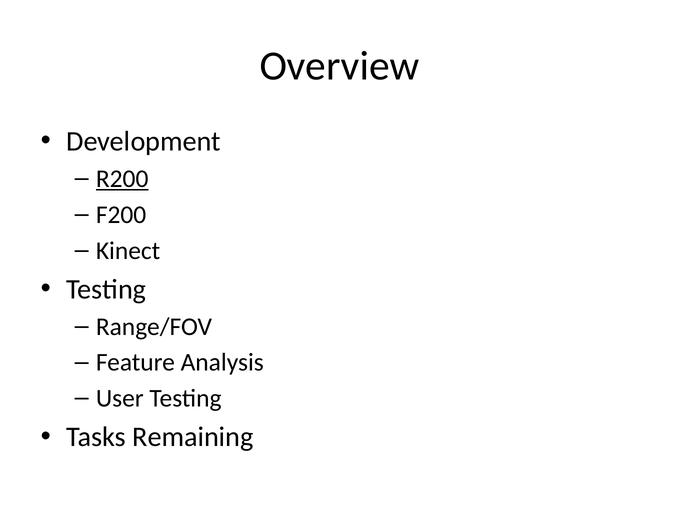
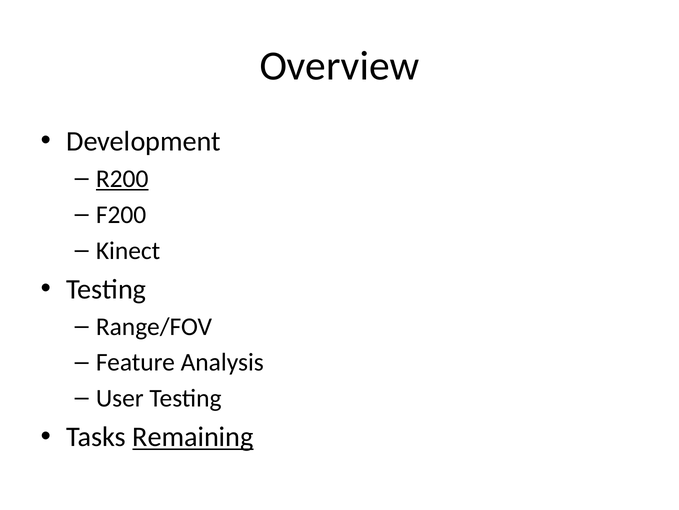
Remaining underline: none -> present
